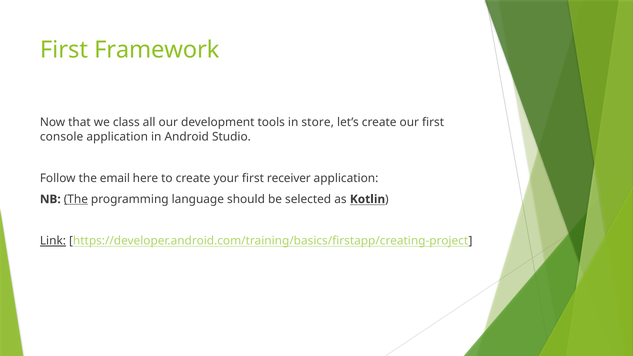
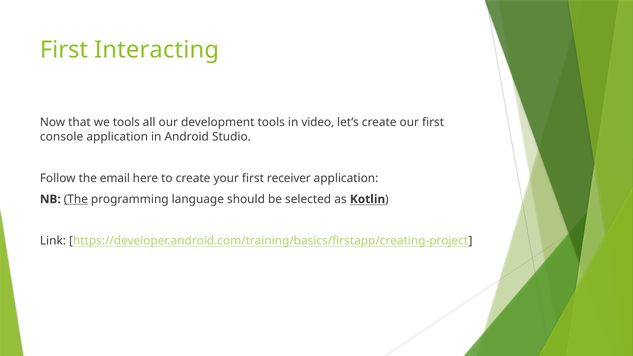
Framework: Framework -> Interacting
we class: class -> tools
store: store -> video
Link underline: present -> none
